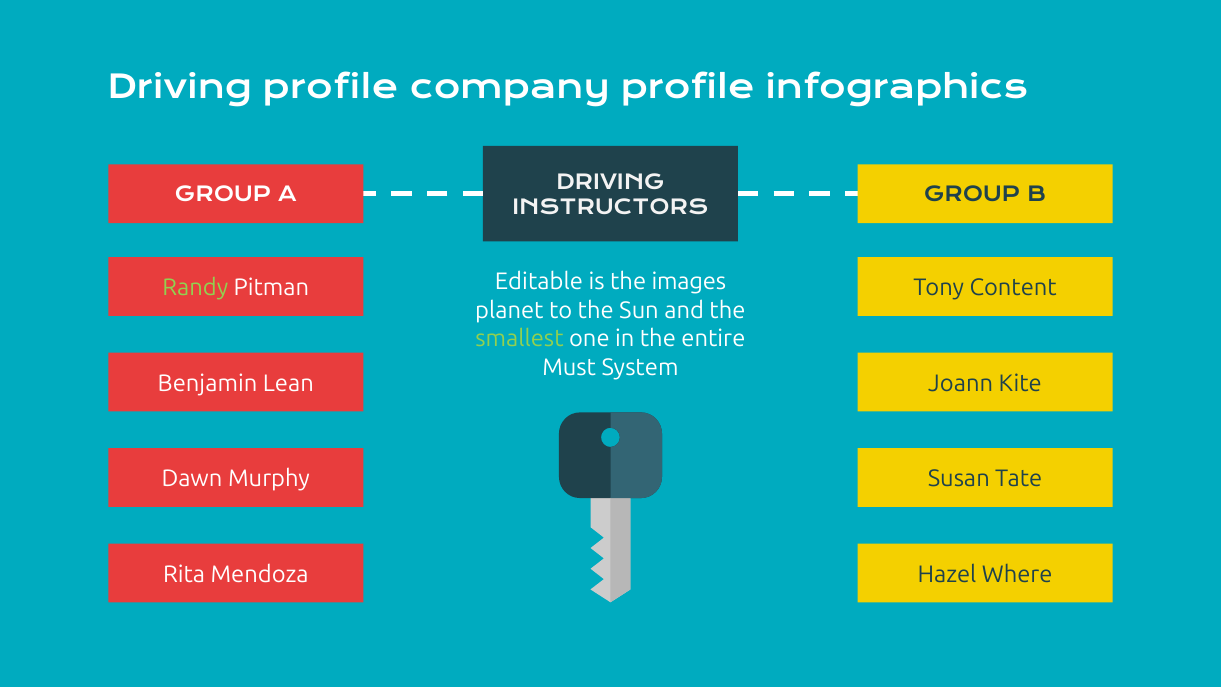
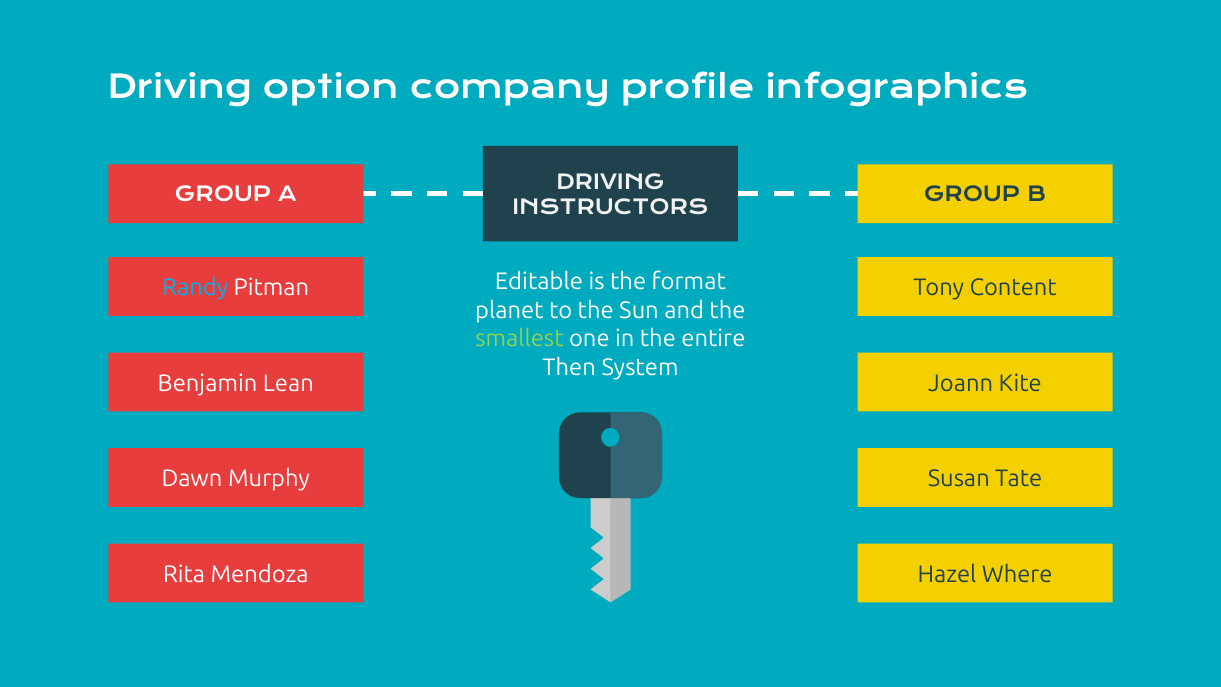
Driving profile: profile -> option
images: images -> format
Randy colour: light green -> light blue
Must: Must -> Then
